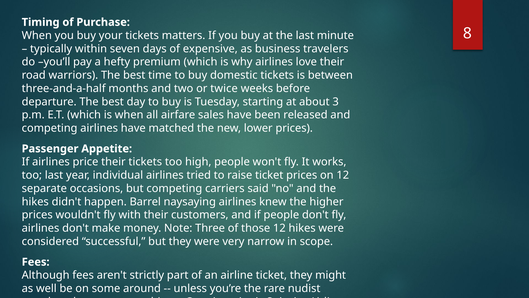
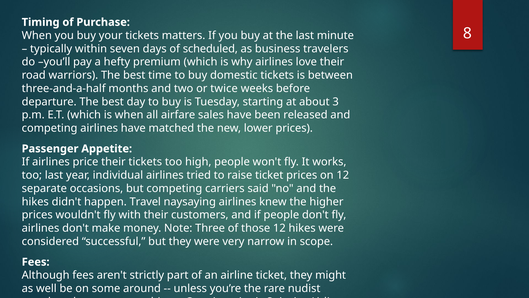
expensive: expensive -> scheduled
Barrel: Barrel -> Travel
